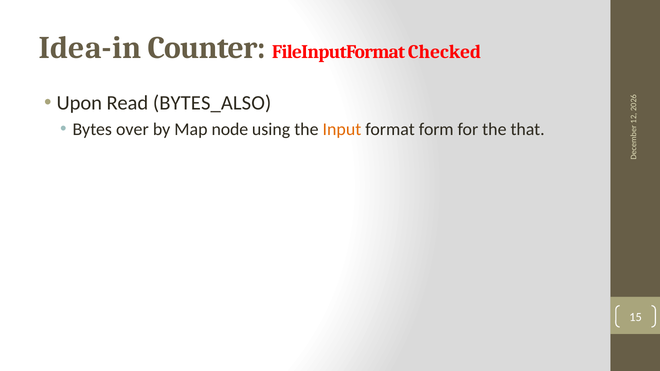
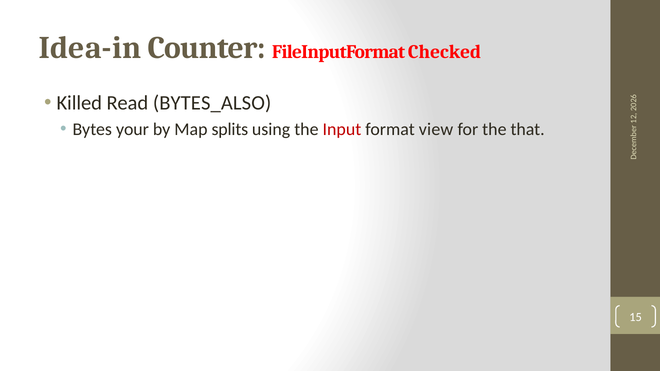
Upon: Upon -> Killed
over: over -> your
node: node -> splits
Input colour: orange -> red
form: form -> view
